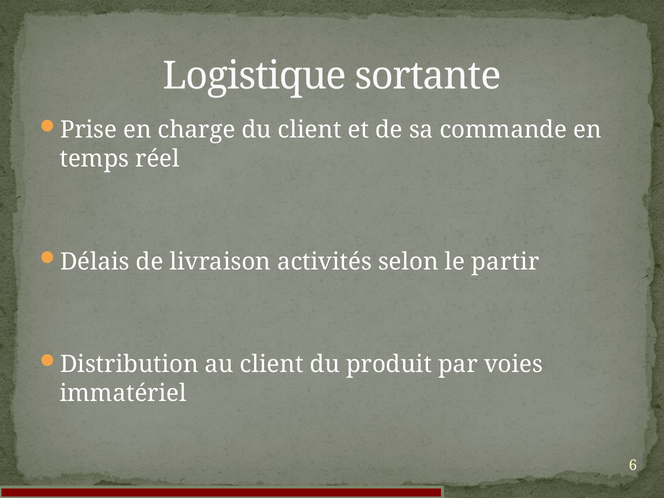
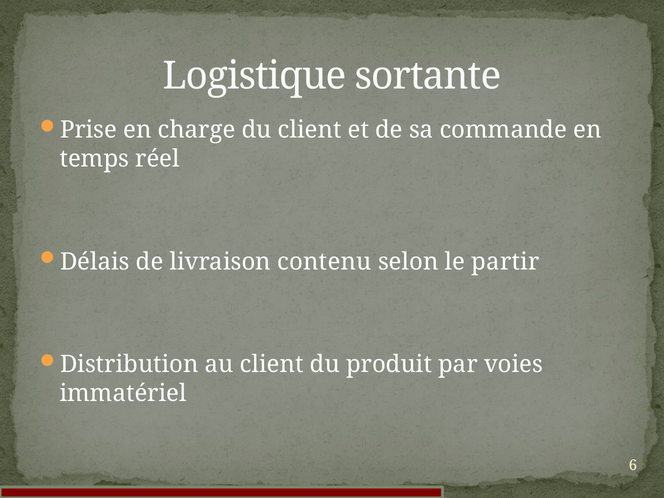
activités: activités -> contenu
